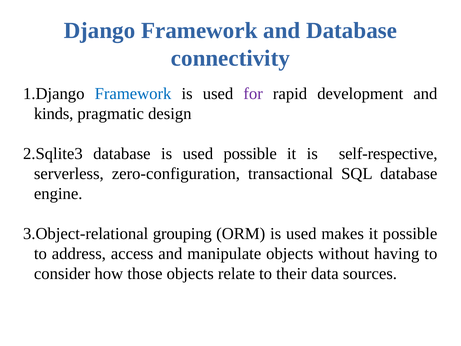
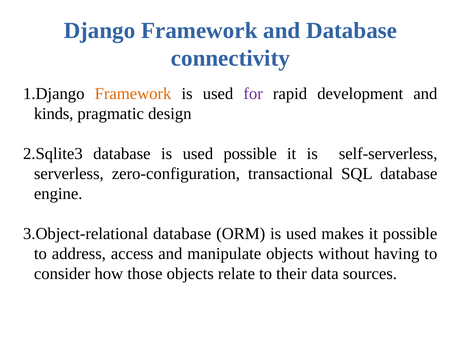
Framework at (133, 94) colour: blue -> orange
self-respective: self-respective -> self-serverless
grouping at (182, 233): grouping -> database
